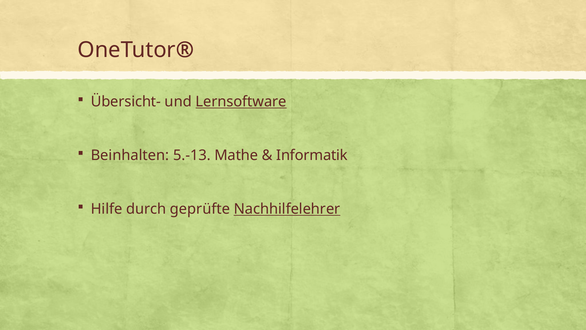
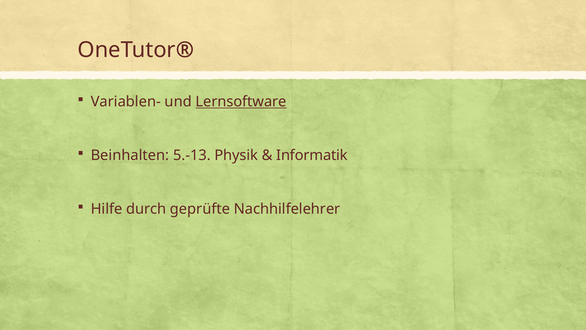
Übersicht-: Übersicht- -> Variablen-
Mathe: Mathe -> Physik
Nachhilfelehrer underline: present -> none
